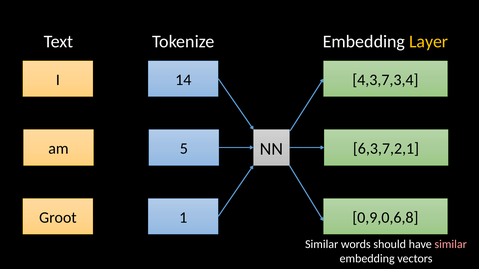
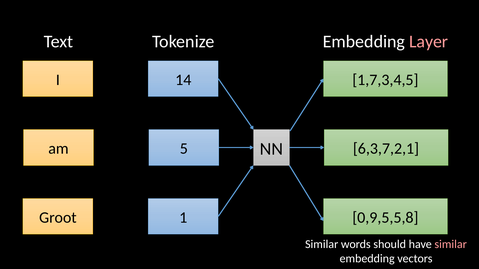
Layer colour: yellow -> pink
4,3,7,3,4: 4,3,7,3,4 -> 1,7,3,4,5
0,9,0,6,8: 0,9,0,6,8 -> 0,9,5,5,8
